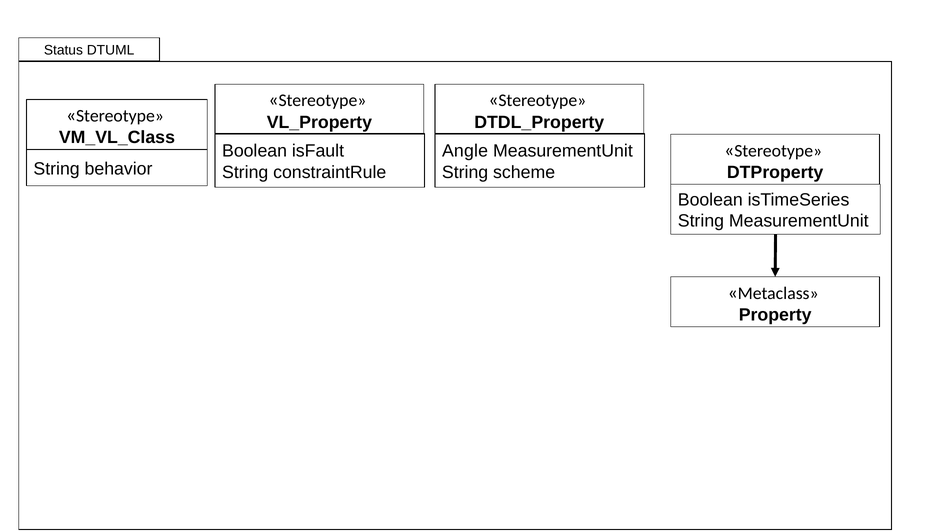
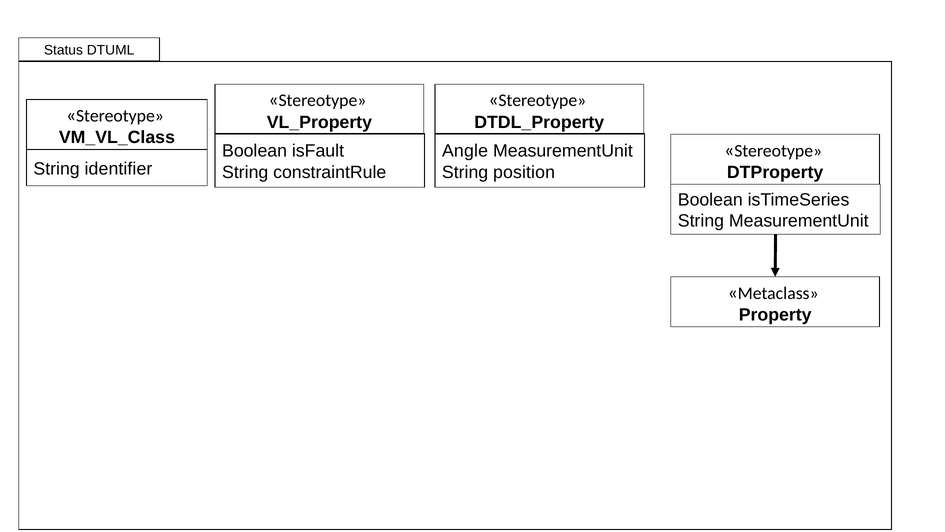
behavior: behavior -> identifier
scheme: scheme -> position
